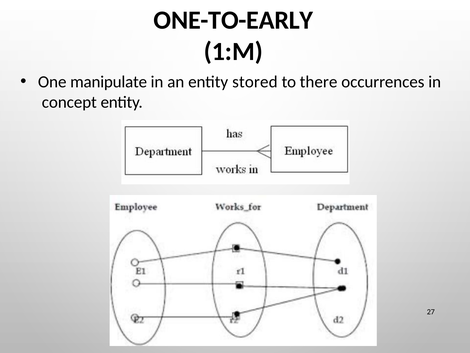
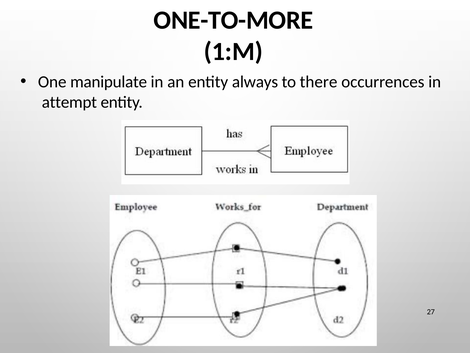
ONE-TO-EARLY: ONE-TO-EARLY -> ONE-TO-MORE
stored: stored -> always
concept: concept -> attempt
